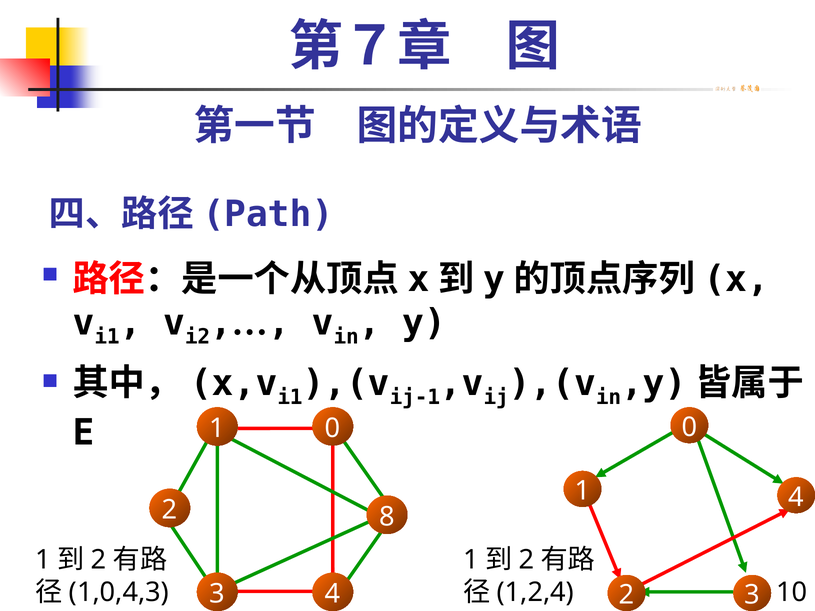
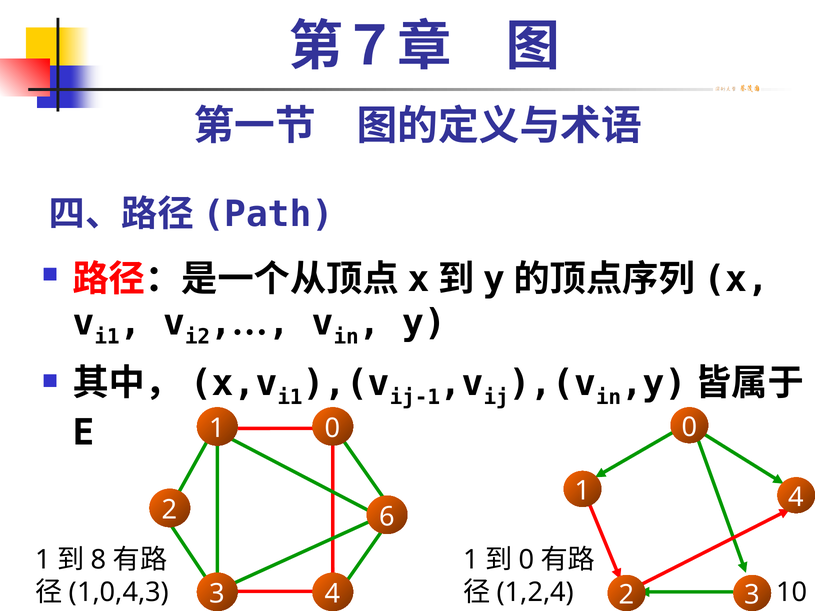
8: 8 -> 6
2 at (99, 560): 2 -> 8
2 at (527, 560): 2 -> 0
